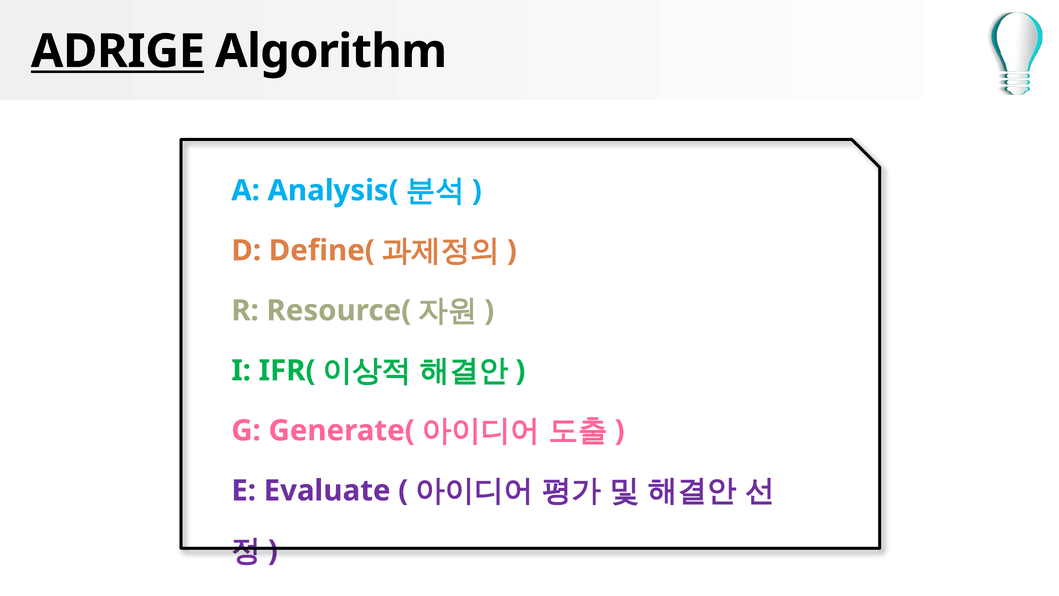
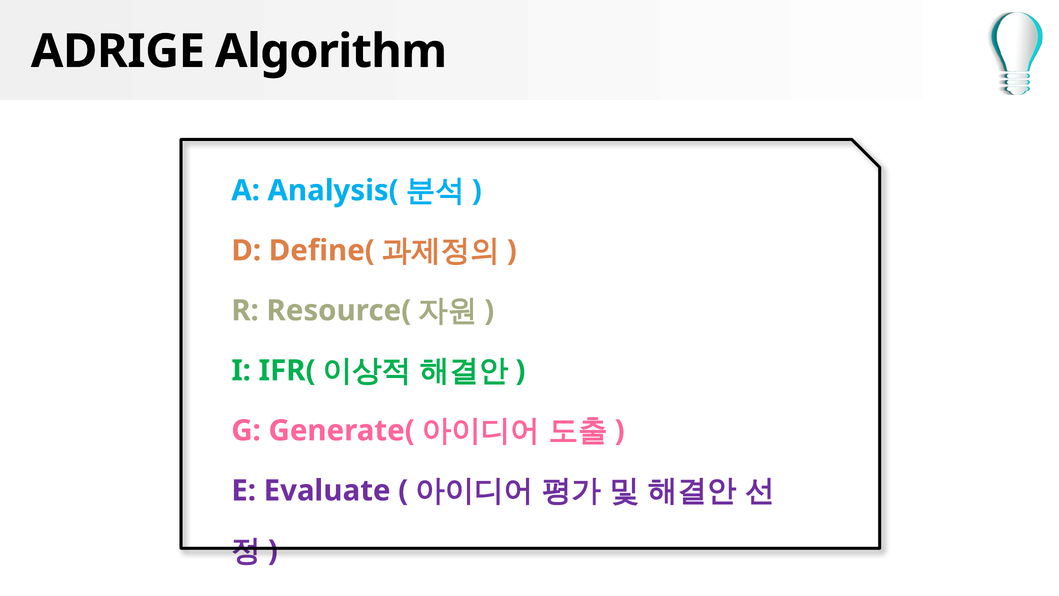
ADRIGE underline: present -> none
